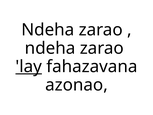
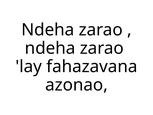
lay underline: present -> none
